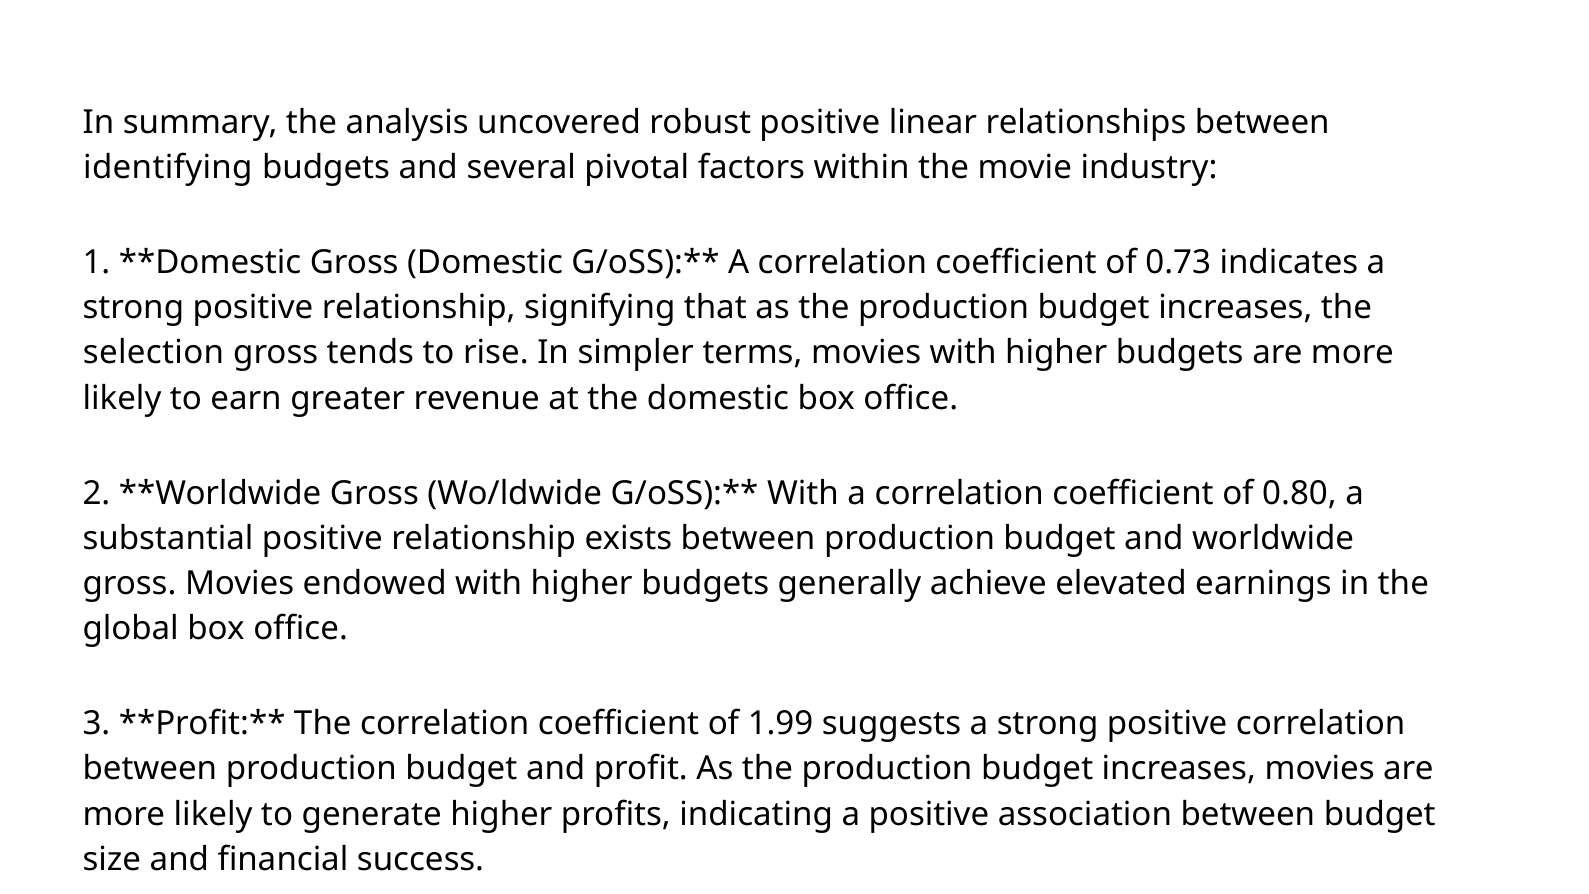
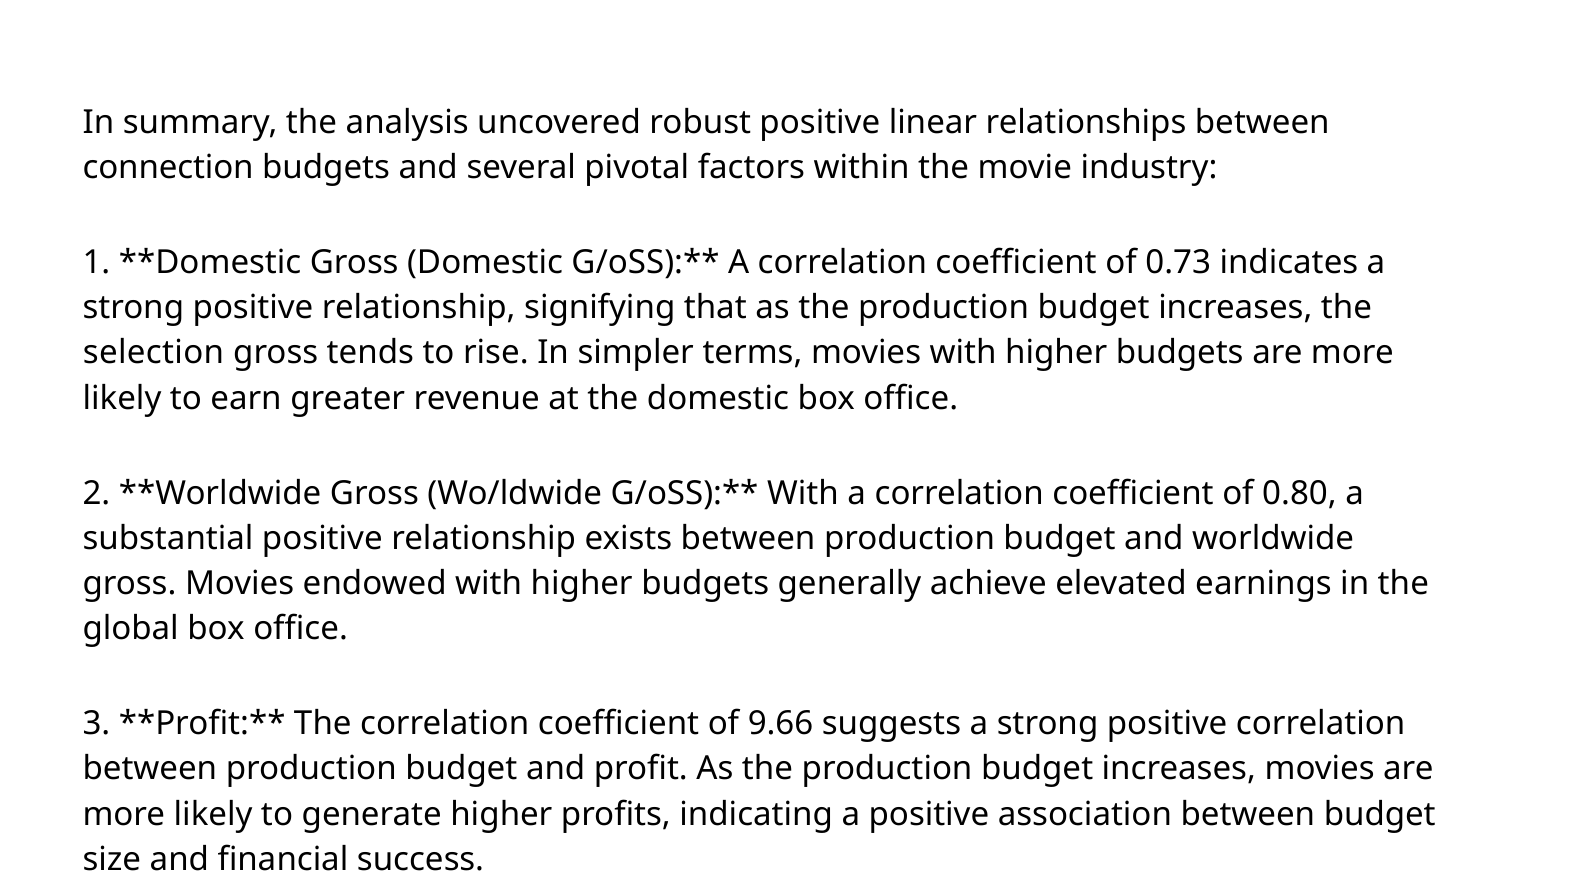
identifying at (168, 168): identifying -> connection
1.99: 1.99 -> 9.66
